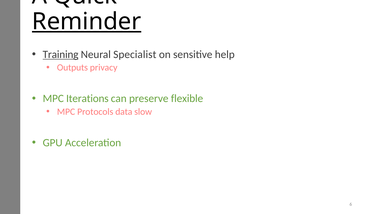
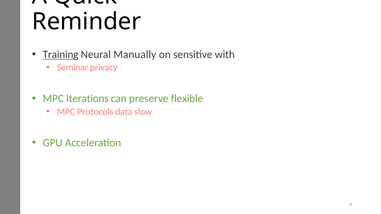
Reminder underline: present -> none
Specialist: Specialist -> Manually
help: help -> with
Outputs: Outputs -> Seminar
